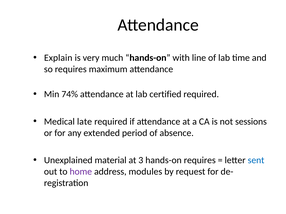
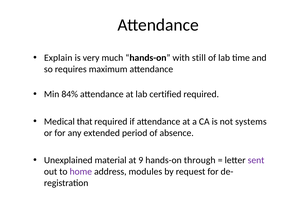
line: line -> still
74%: 74% -> 84%
late: late -> that
sessions: sessions -> systems
3: 3 -> 9
hands-on requires: requires -> through
sent colour: blue -> purple
